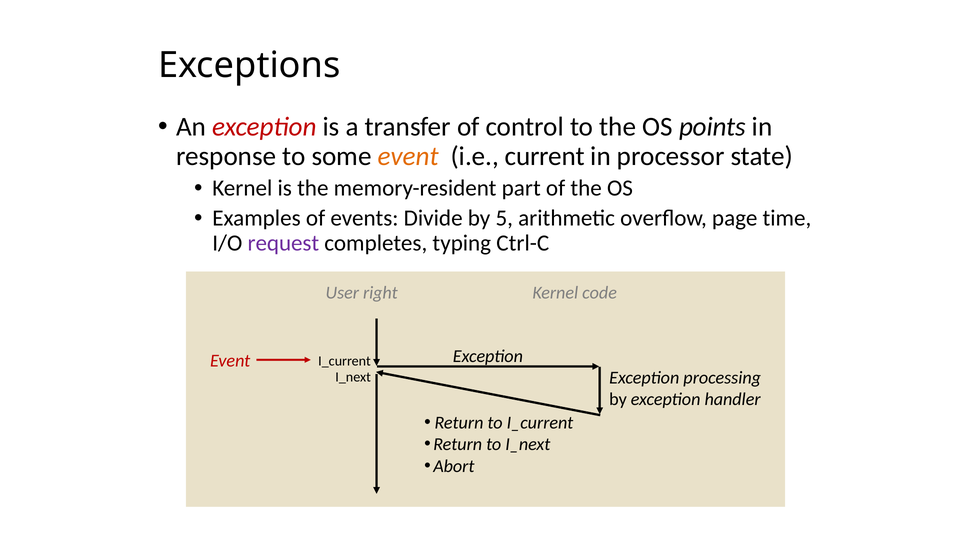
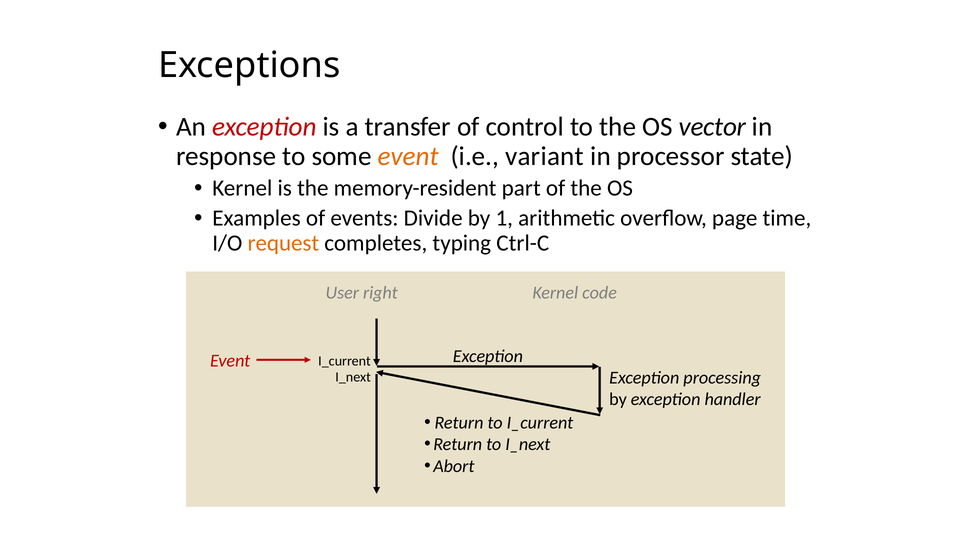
points: points -> vector
current: current -> variant
5: 5 -> 1
request colour: purple -> orange
